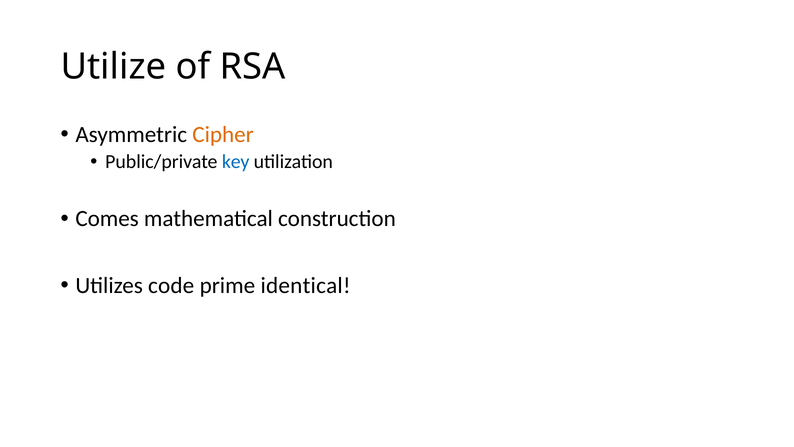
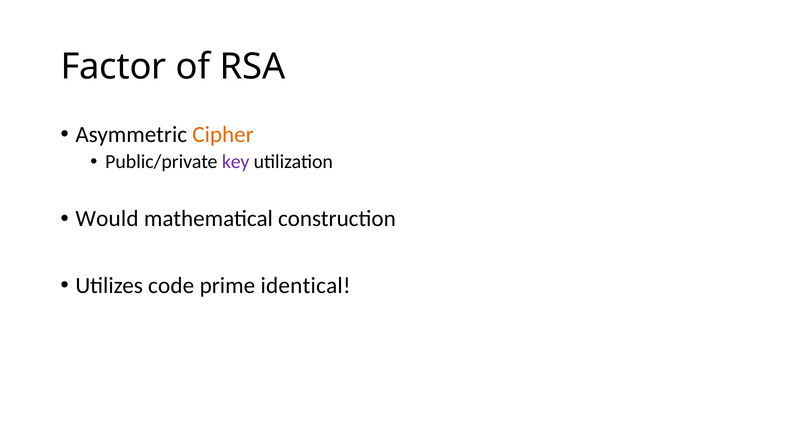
Utilize: Utilize -> Factor
key colour: blue -> purple
Comes: Comes -> Would
